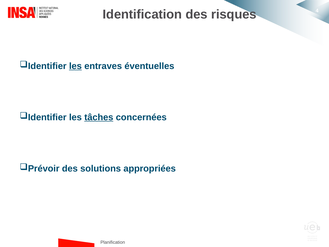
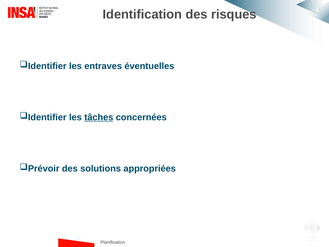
les at (75, 66) underline: present -> none
